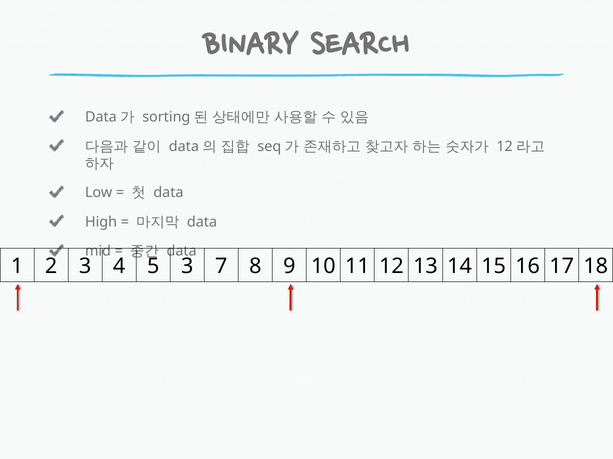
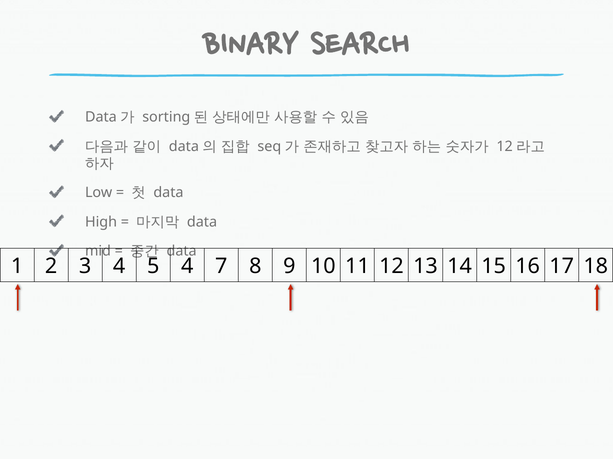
5 3: 3 -> 4
